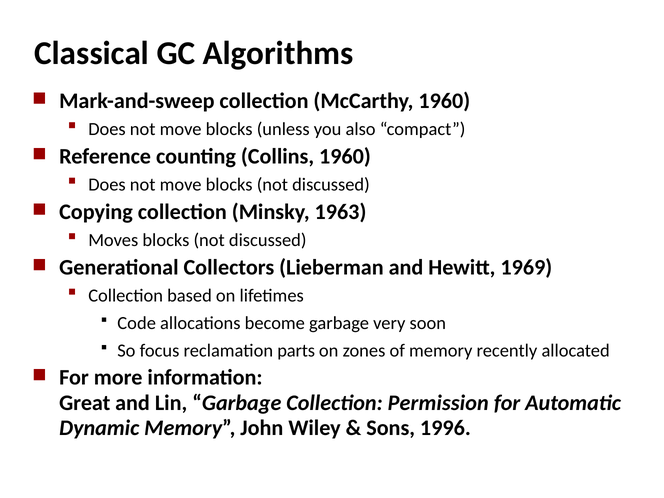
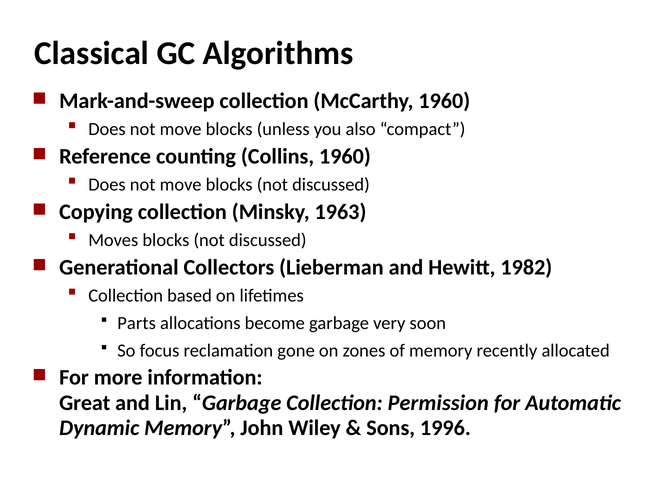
1969: 1969 -> 1982
Code: Code -> Parts
parts: parts -> gone
